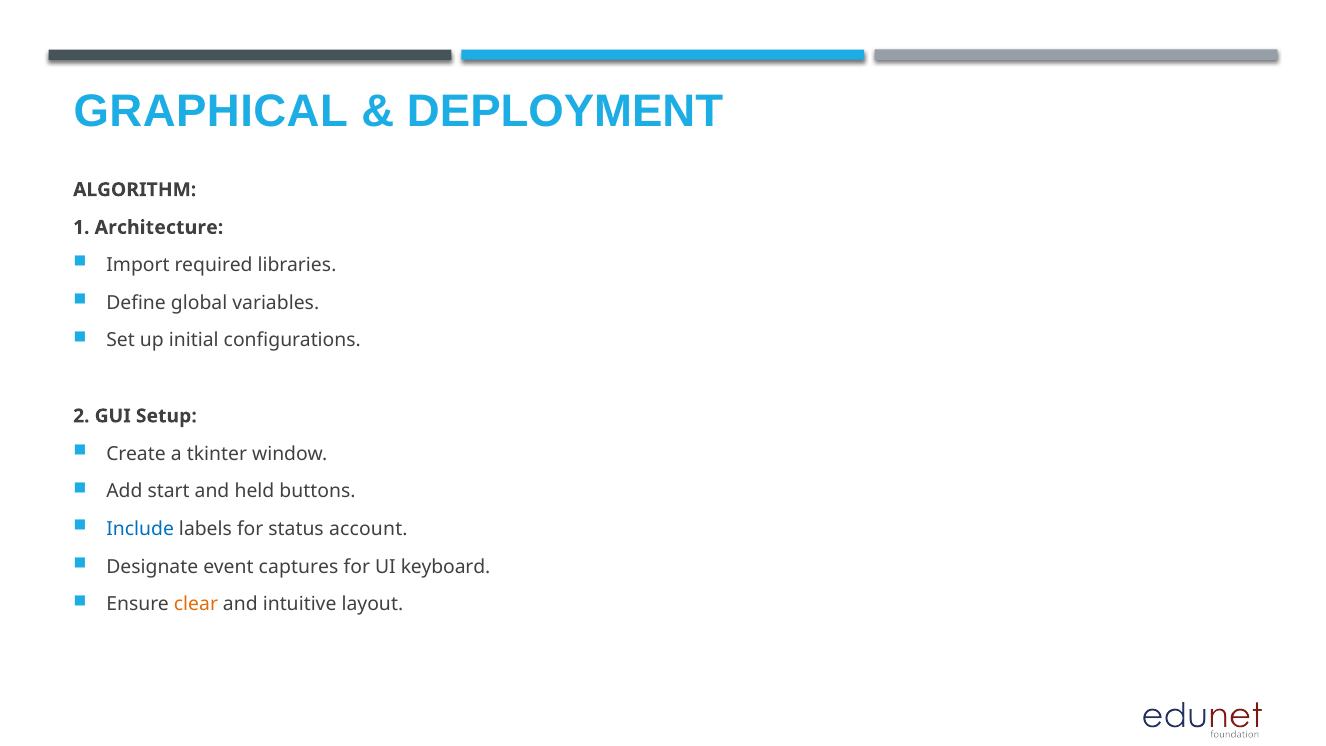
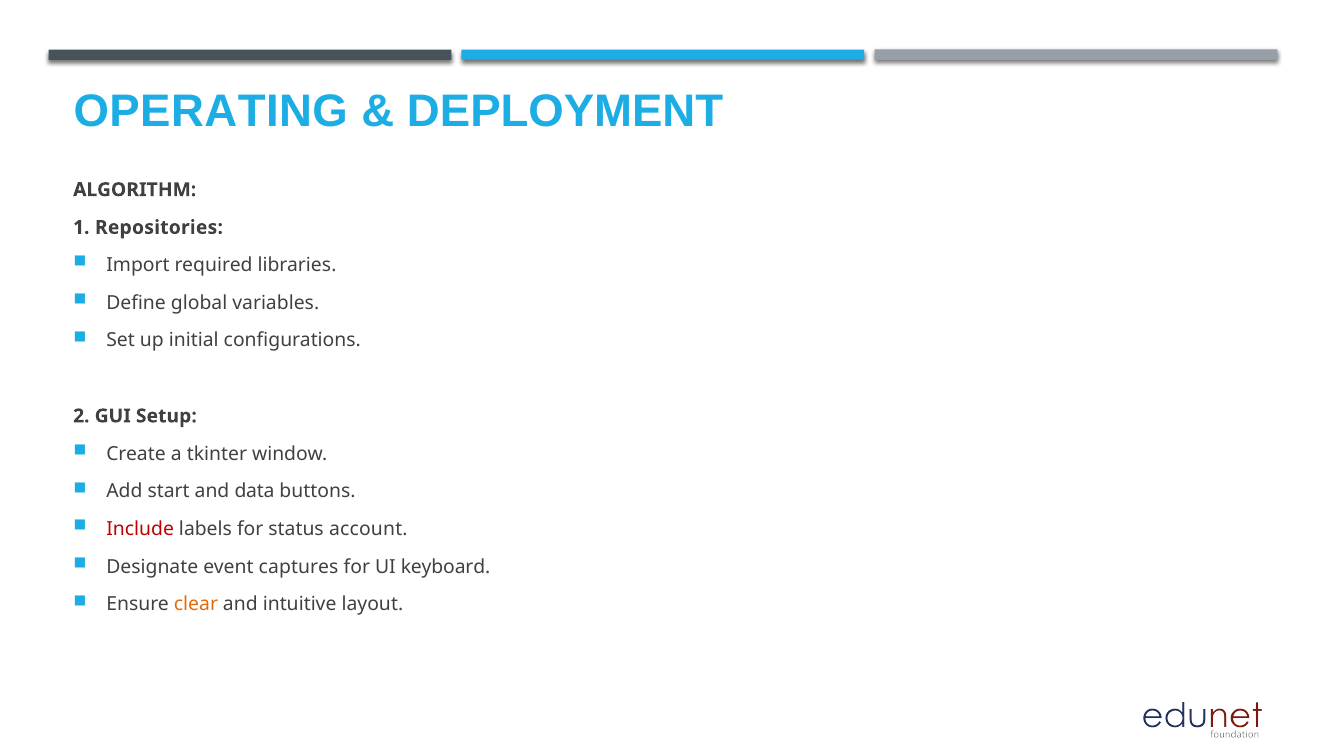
GRAPHICAL: GRAPHICAL -> OPERATING
Architecture: Architecture -> Repositories
held: held -> data
Include colour: blue -> red
